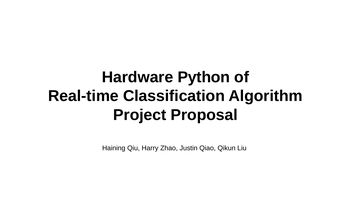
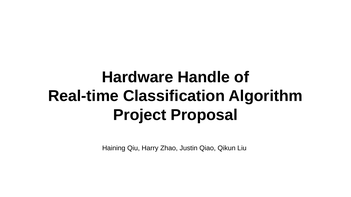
Python: Python -> Handle
